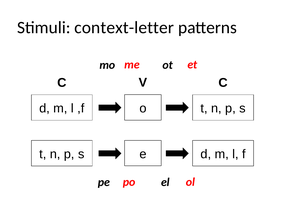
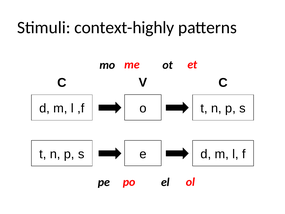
context-letter: context-letter -> context-highly
